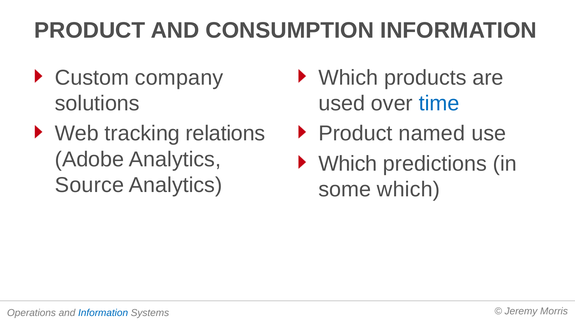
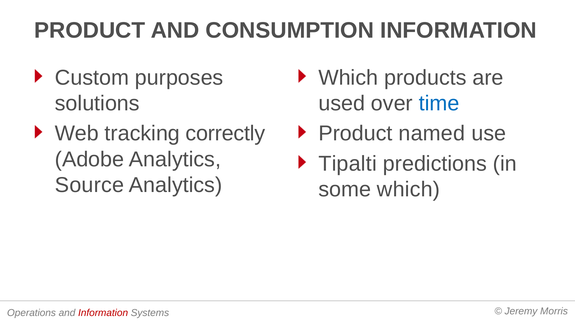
company: company -> purposes
relations: relations -> correctly
Which at (348, 164): Which -> Tipalti
Information at (103, 313) colour: blue -> red
